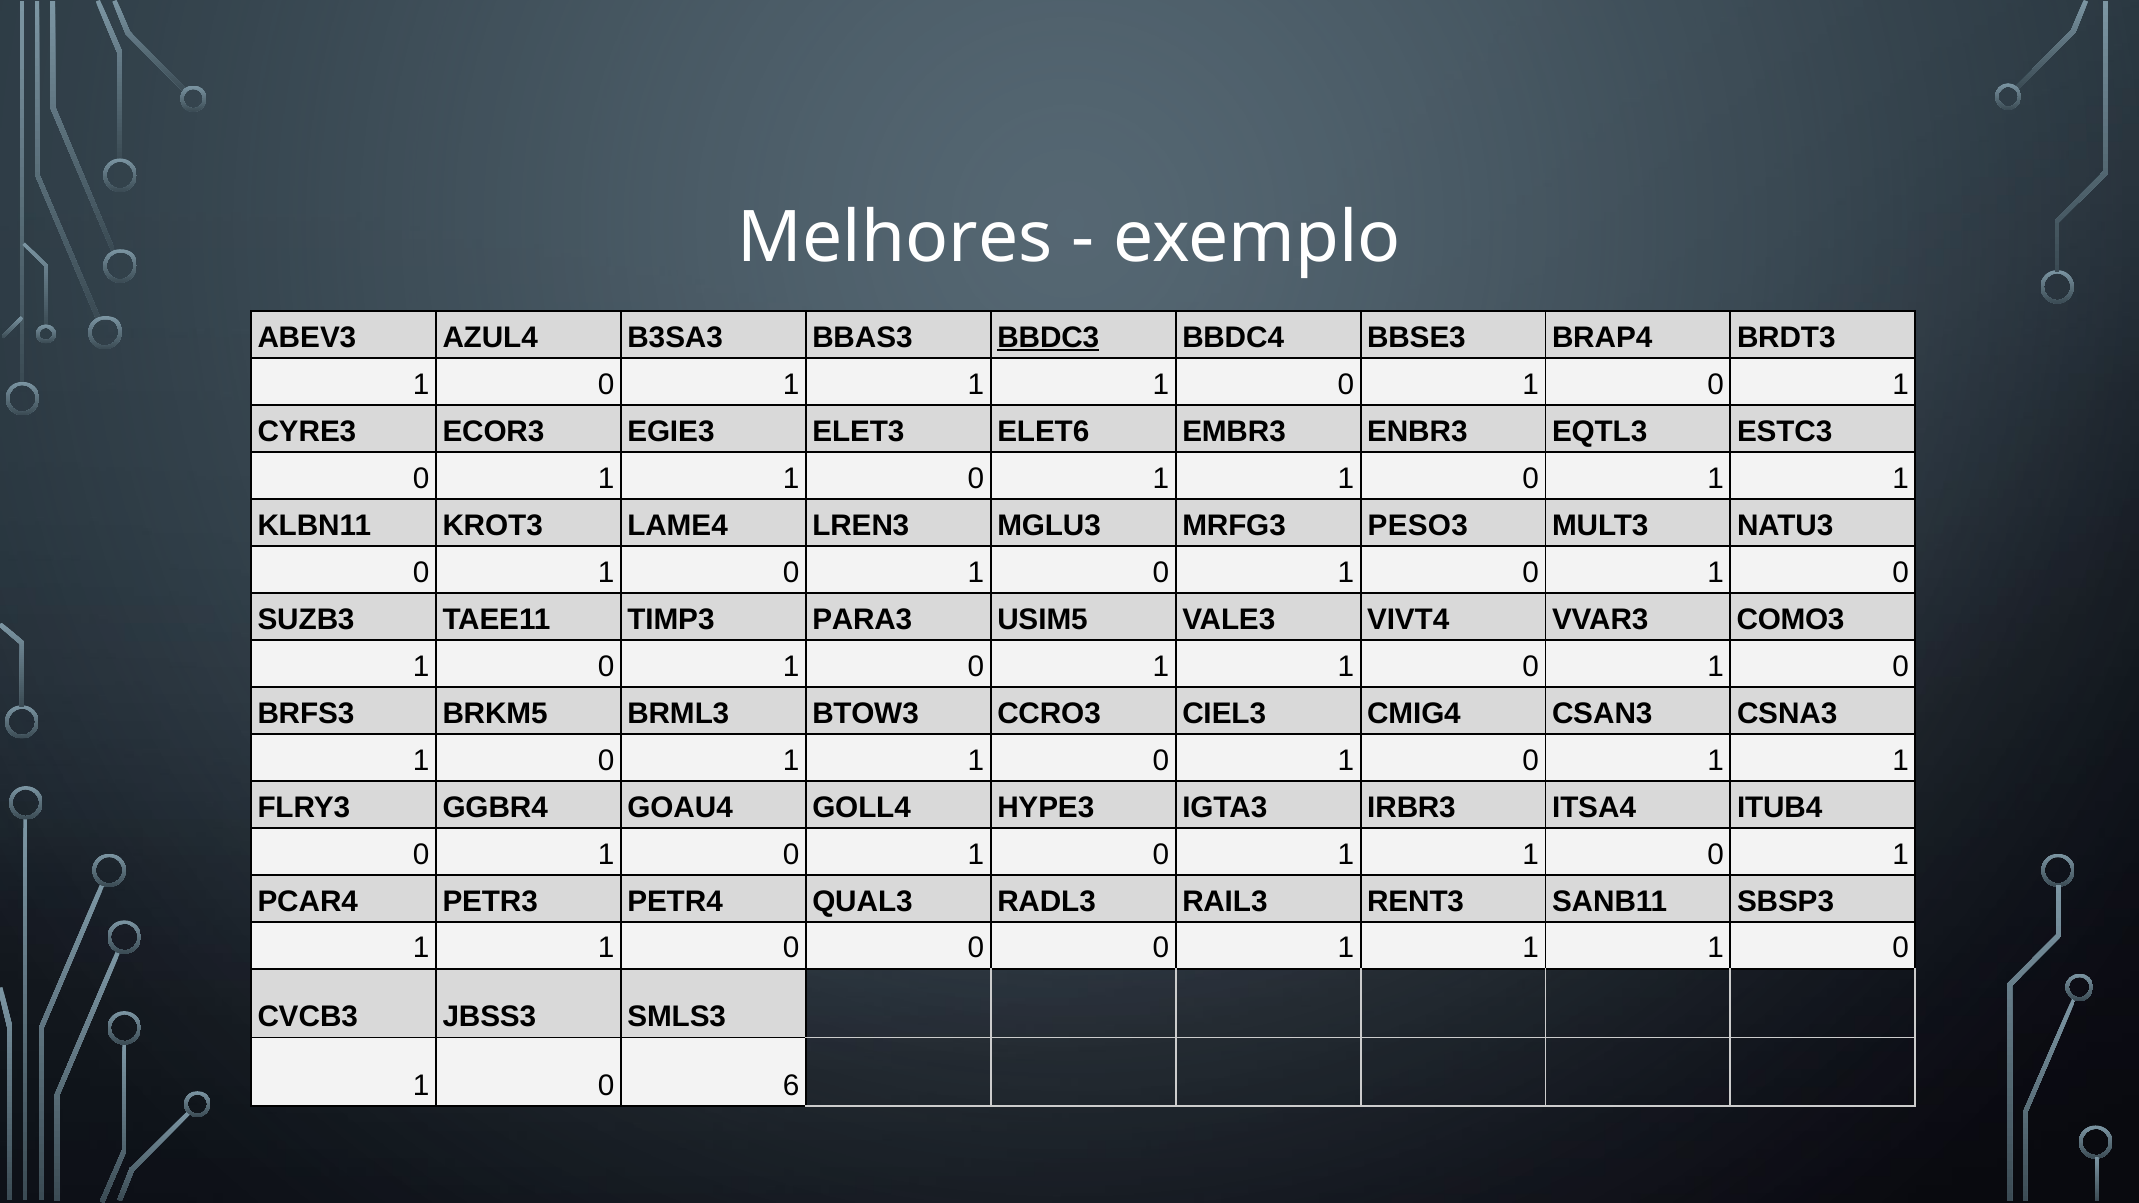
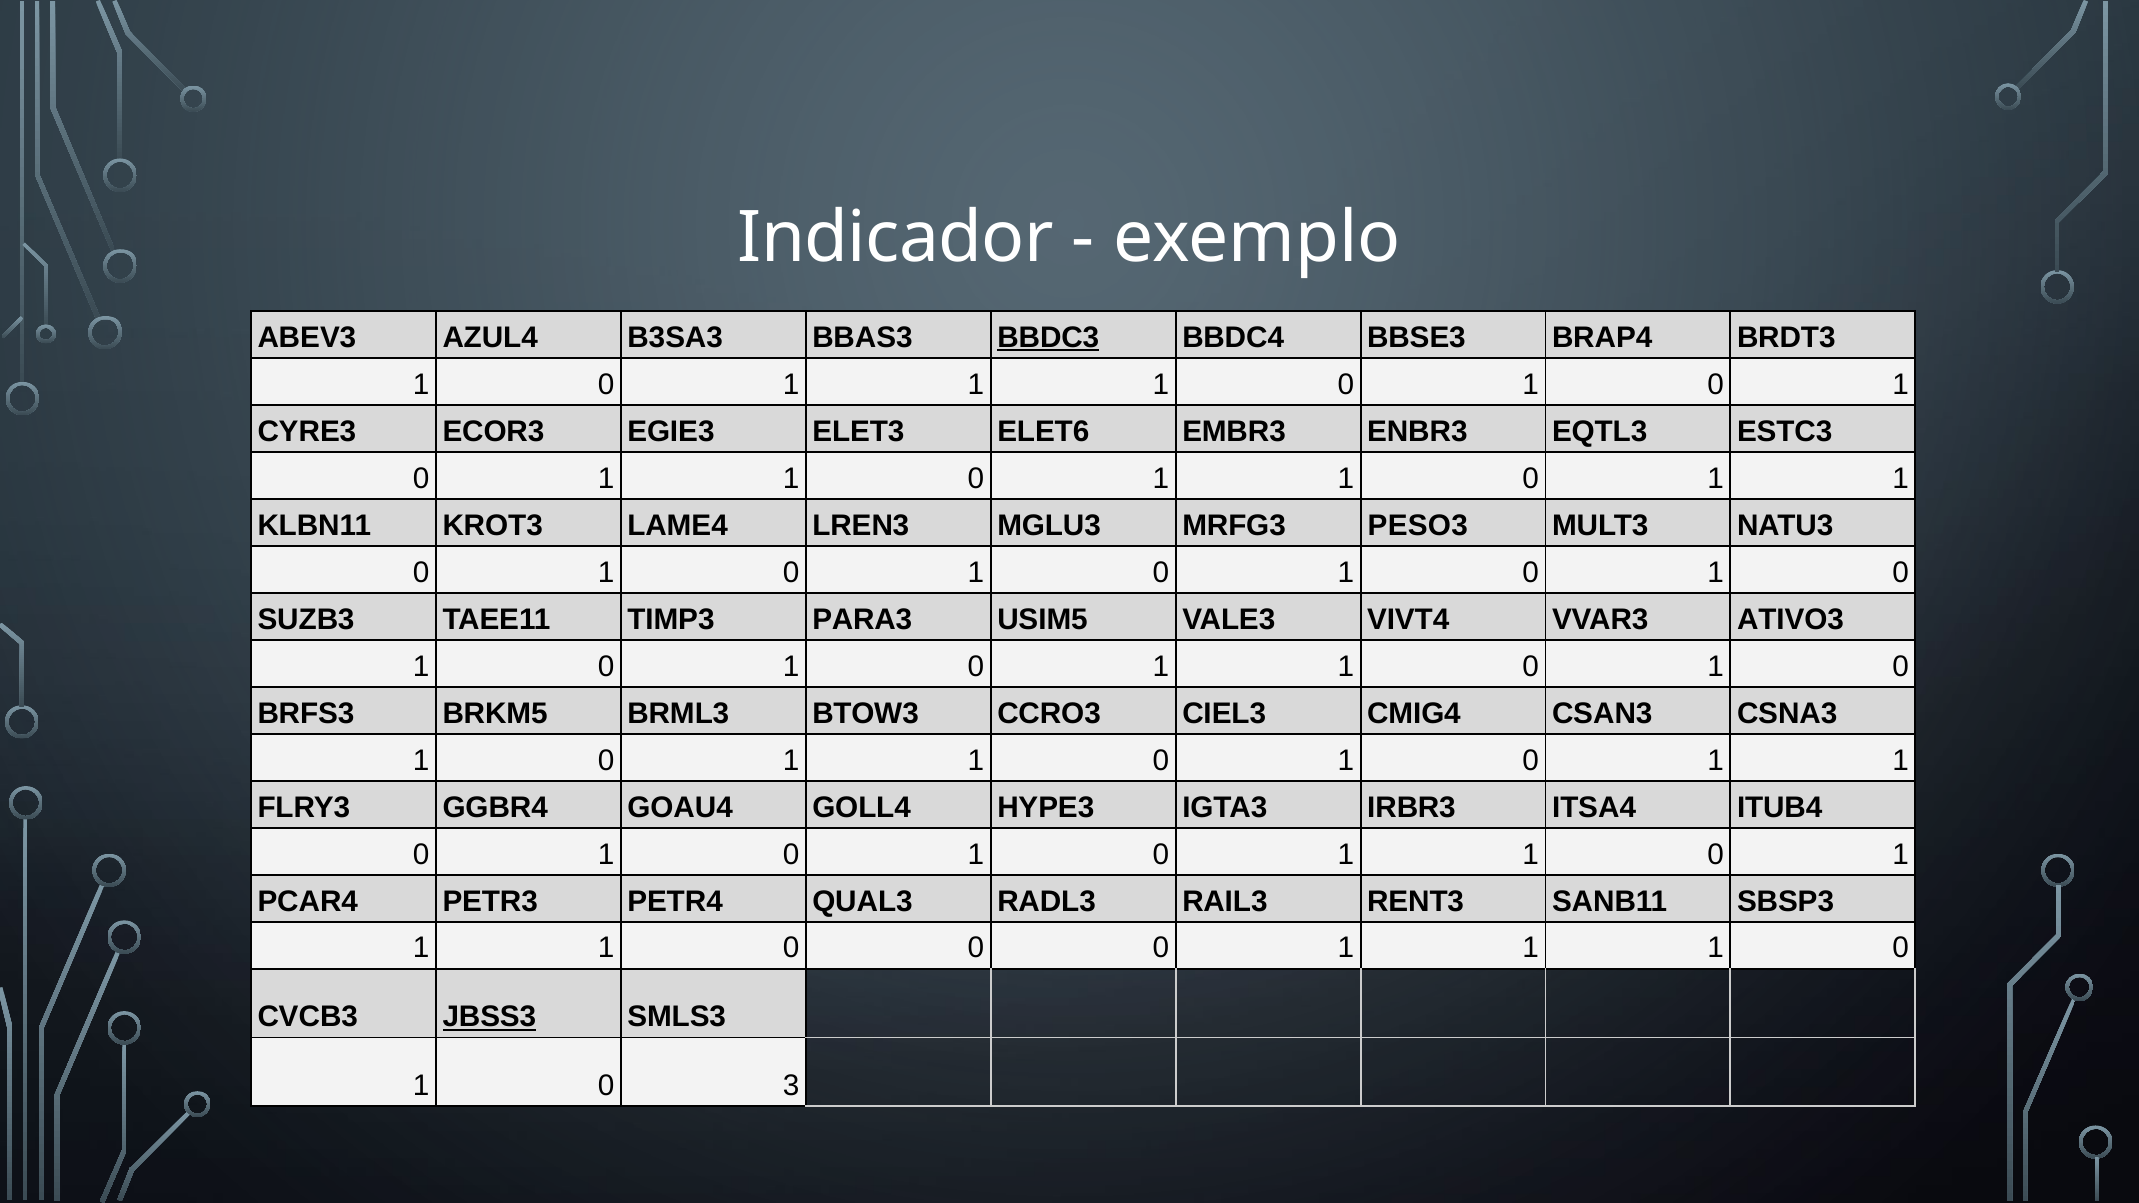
Melhores: Melhores -> Indicador
COMO3: COMO3 -> ATIVO3
JBSS3 underline: none -> present
6: 6 -> 3
